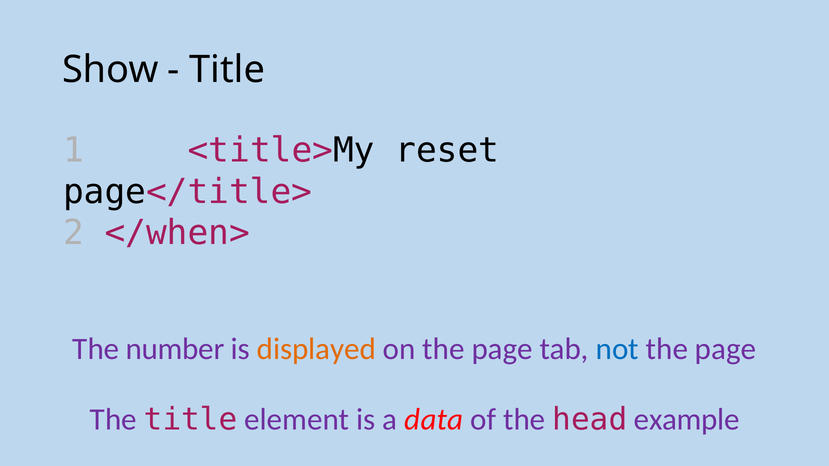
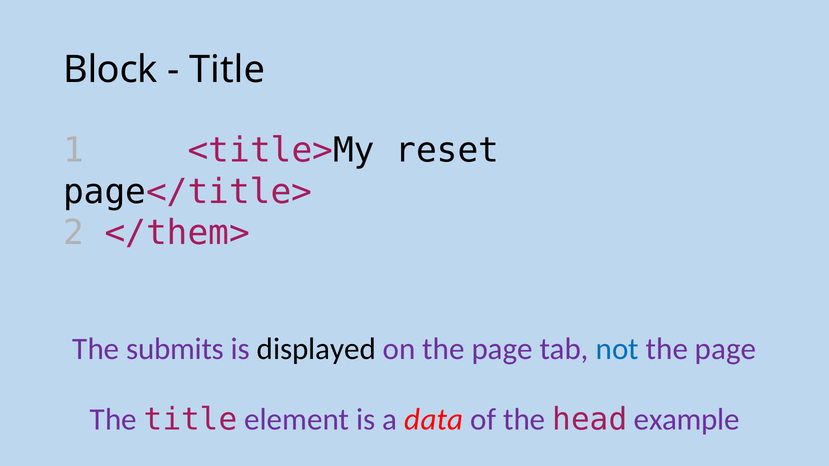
Show: Show -> Block
</when>: </when> -> </them>
number: number -> submits
displayed colour: orange -> black
